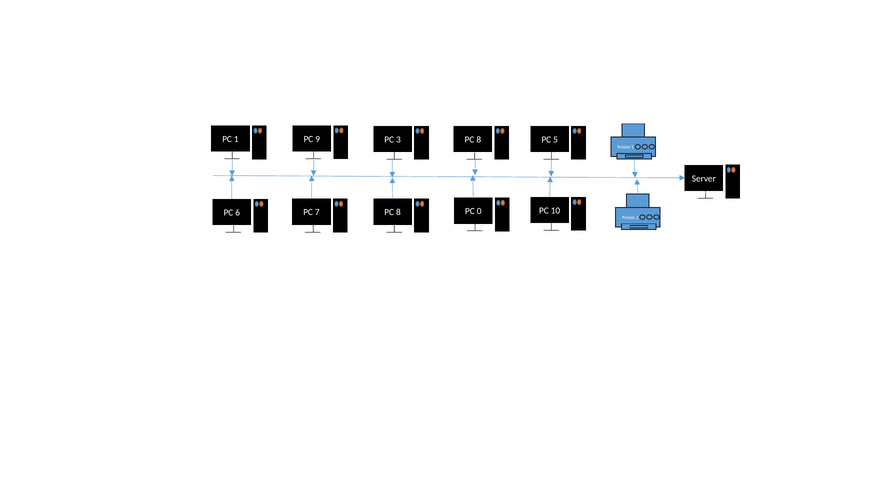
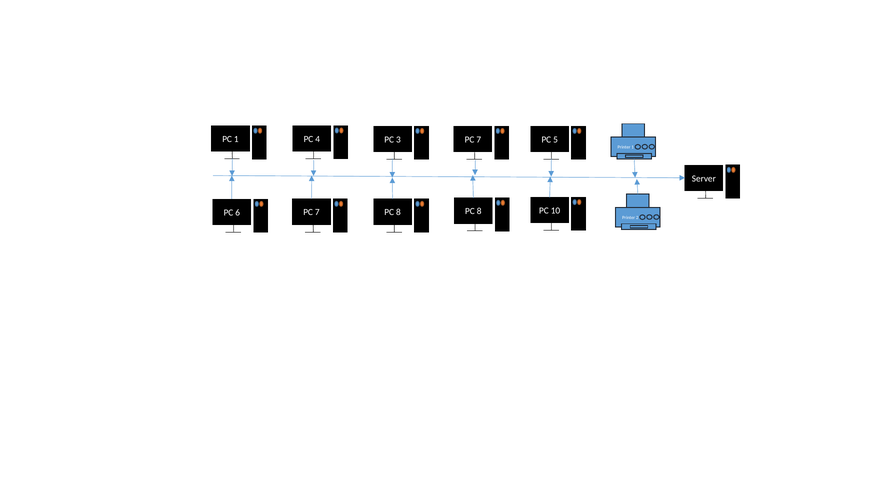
9: 9 -> 4
3 PC 8: 8 -> 7
8 PC 0: 0 -> 8
